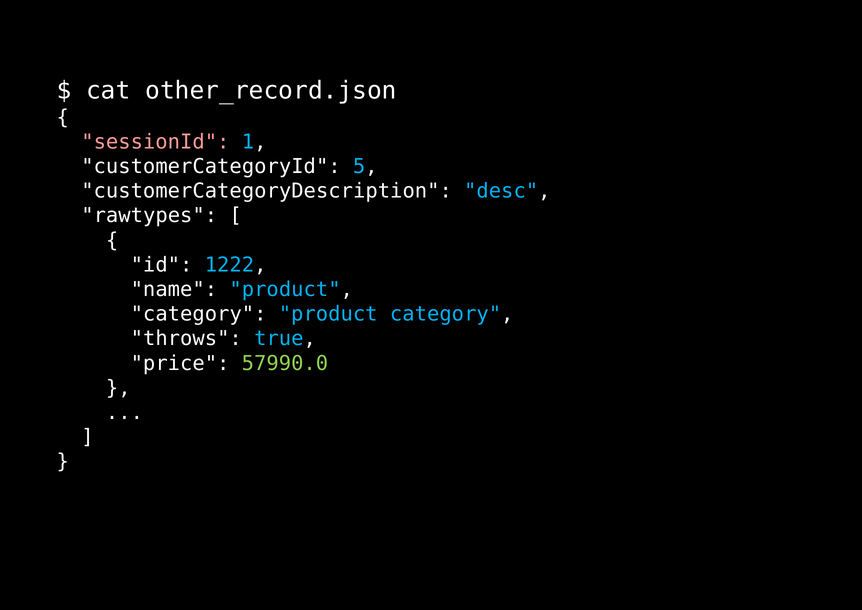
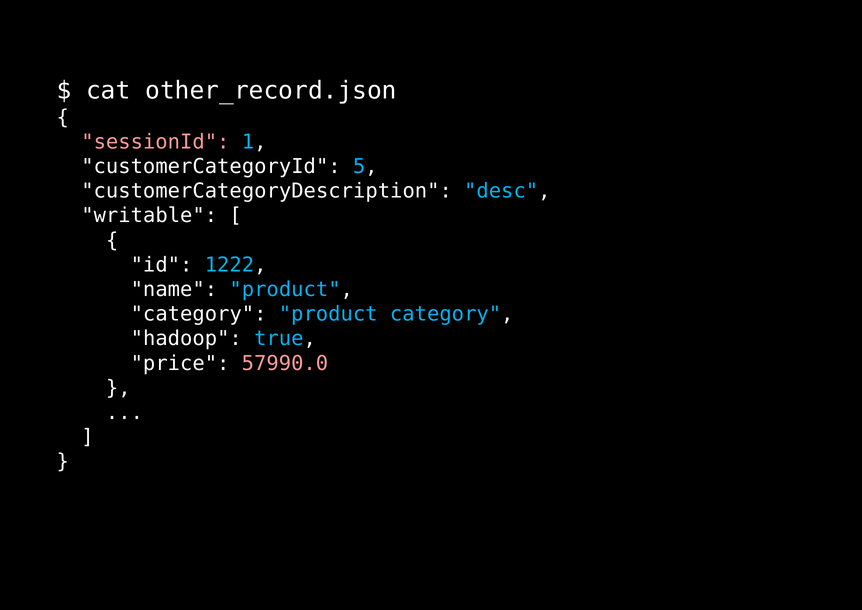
rawtypes: rawtypes -> writable
throws: throws -> hadoop
57990.0 colour: light green -> pink
